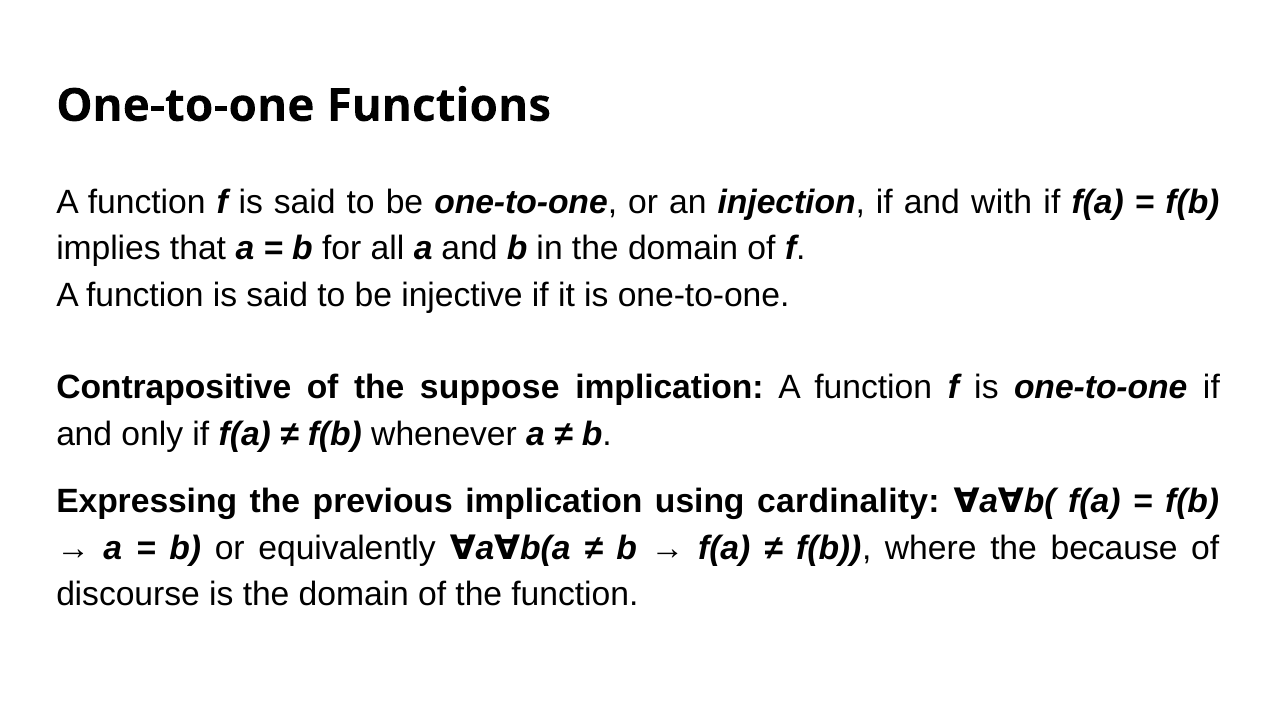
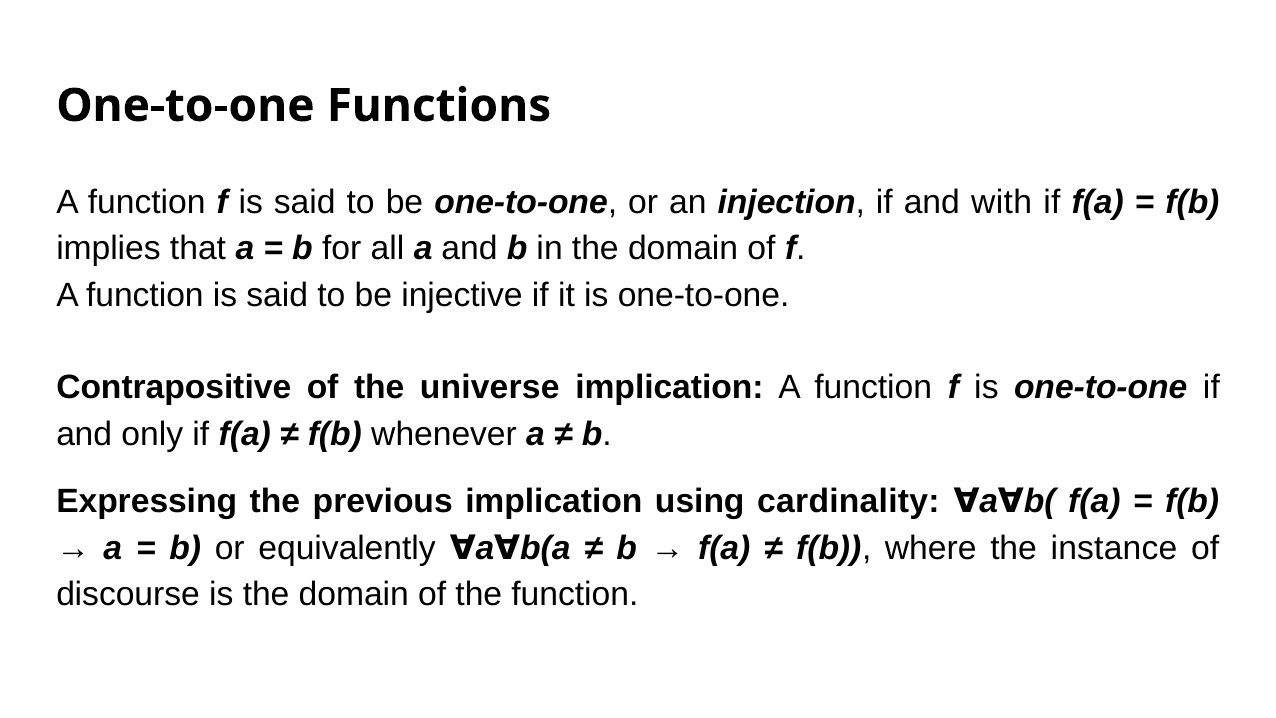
suppose: suppose -> universe
because: because -> instance
